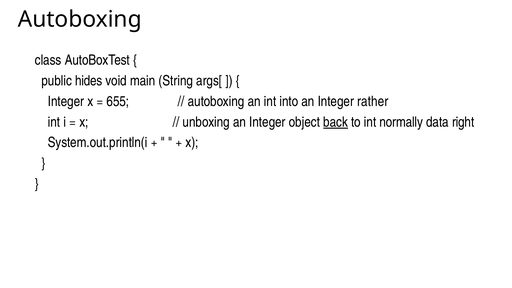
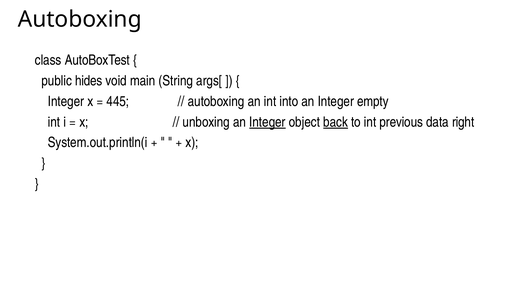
655: 655 -> 445
rather: rather -> empty
Integer at (267, 122) underline: none -> present
normally: normally -> previous
